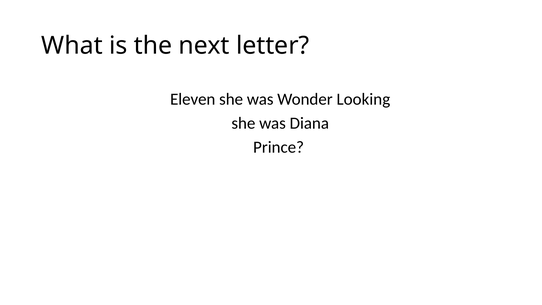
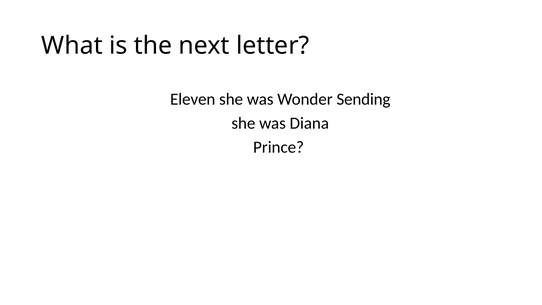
Looking: Looking -> Sending
